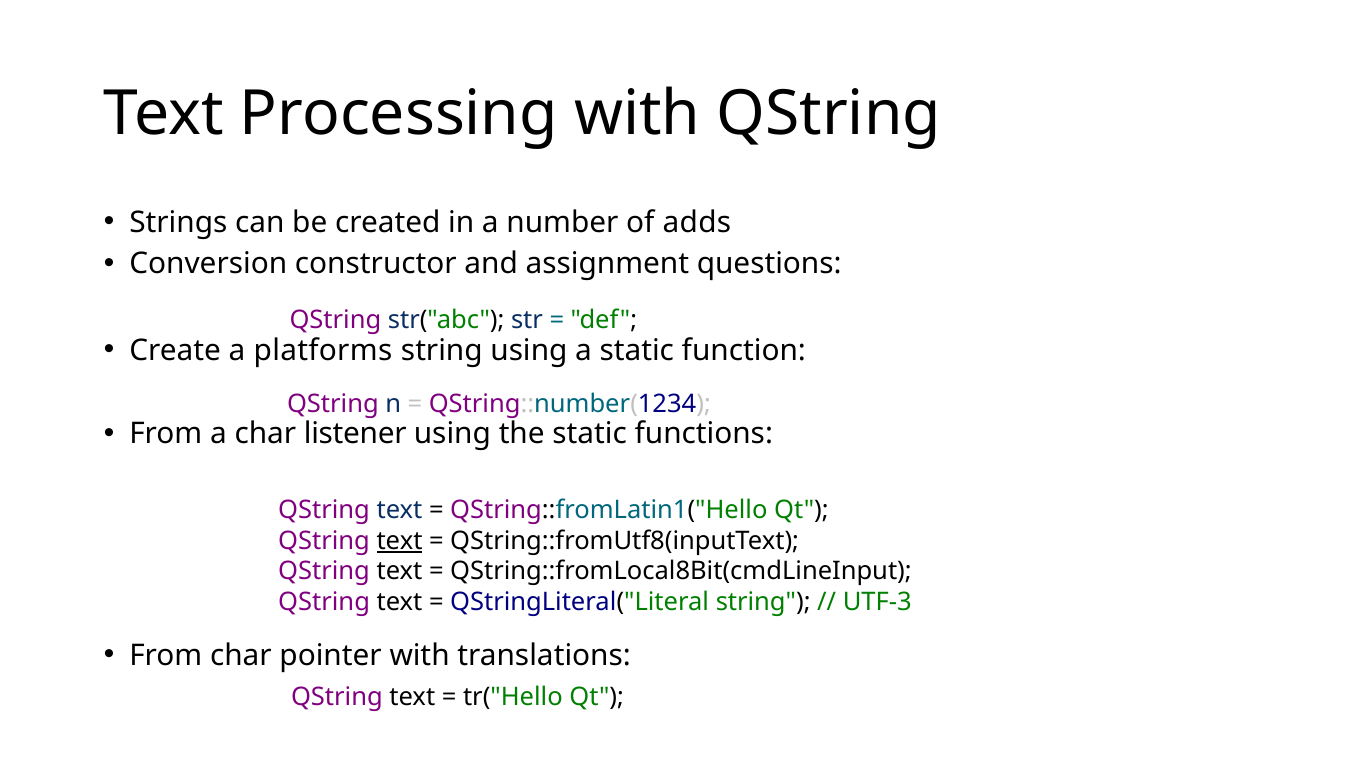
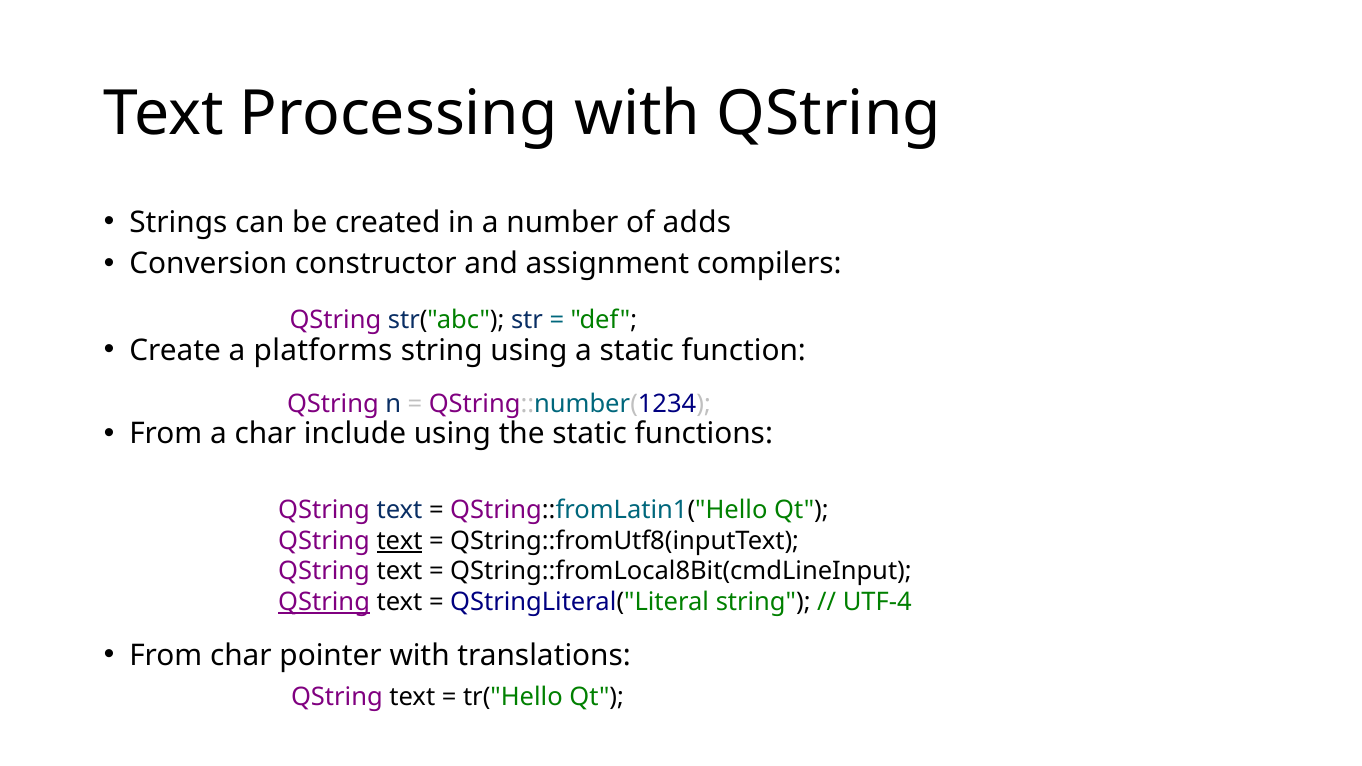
questions: questions -> compilers
listener: listener -> include
QString at (324, 602) underline: none -> present
UTF-3: UTF-3 -> UTF-4
